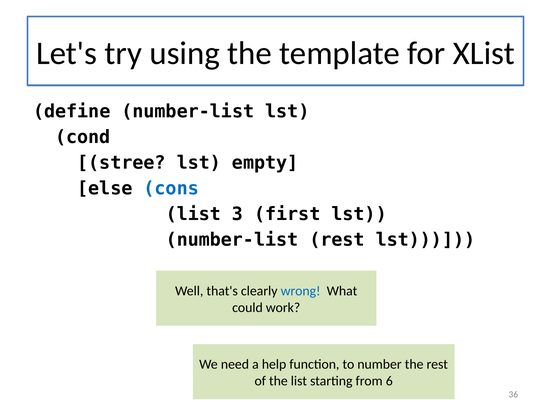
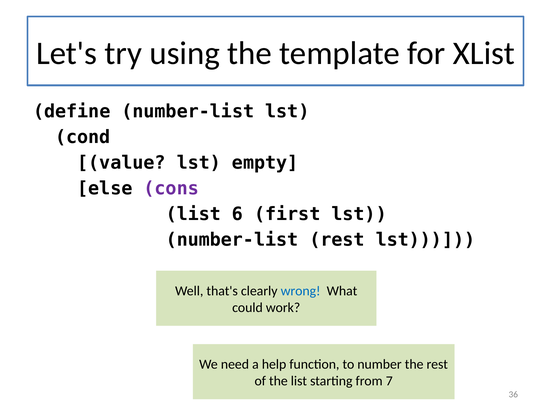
stree: stree -> value
cons colour: blue -> purple
3: 3 -> 6
6: 6 -> 7
